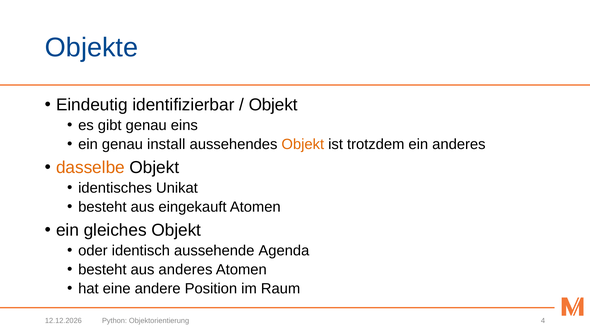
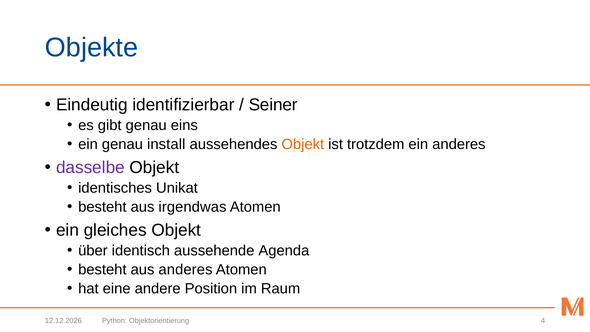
Objekt at (273, 105): Objekt -> Seiner
dasselbe colour: orange -> purple
eingekauft: eingekauft -> irgendwas
oder: oder -> über
